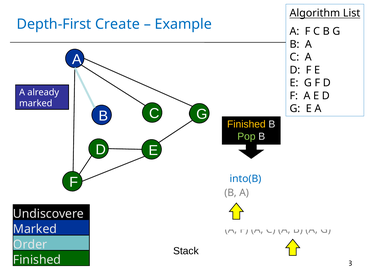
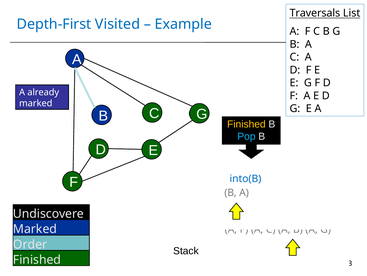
Algorithm: Algorithm -> Traversals
Create: Create -> Visited
Pop colour: light green -> light blue
